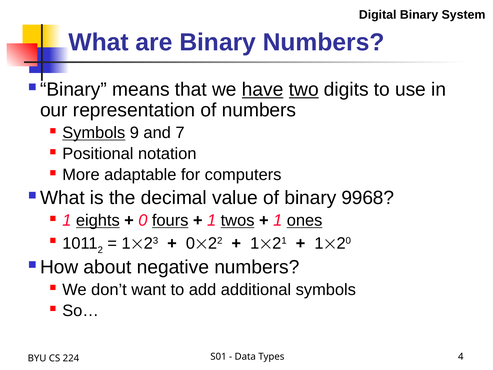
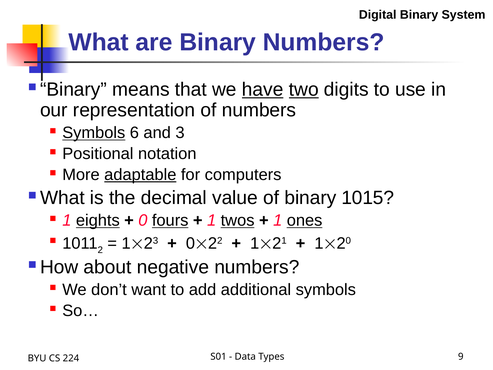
9: 9 -> 6
7: 7 -> 3
adaptable underline: none -> present
9968: 9968 -> 1015
4: 4 -> 9
